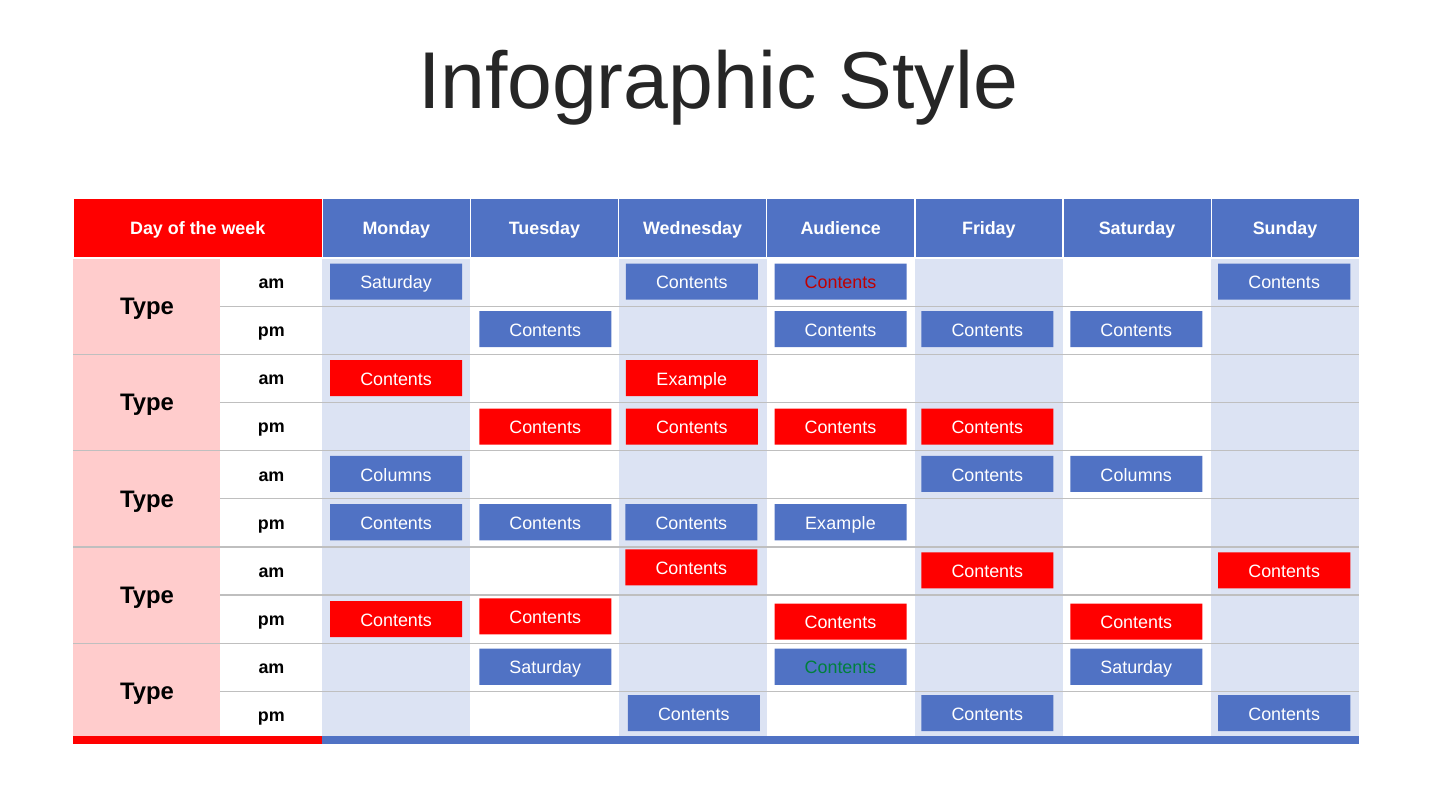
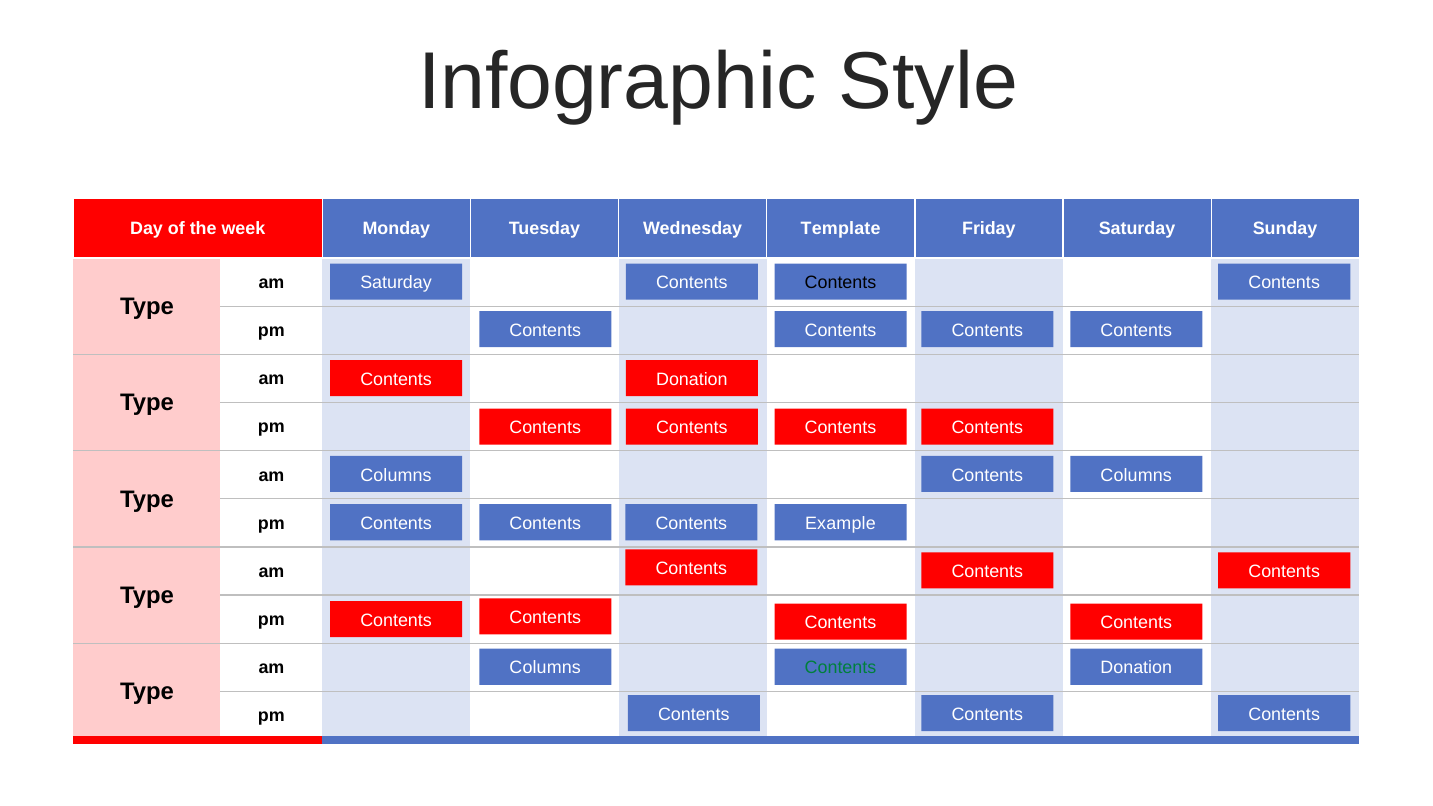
Audience: Audience -> Template
Contents at (841, 283) colour: red -> black
Example at (692, 379): Example -> Donation
Saturday at (545, 668): Saturday -> Columns
Saturday at (1136, 668): Saturday -> Donation
